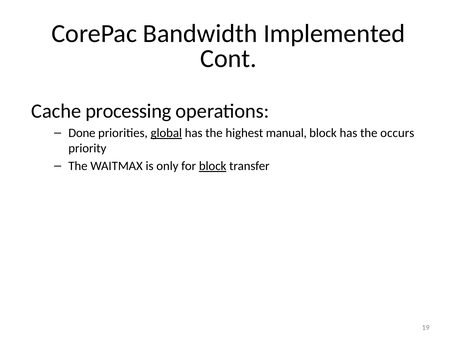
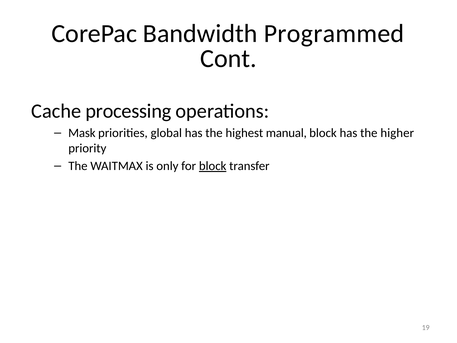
Implemented: Implemented -> Programmed
Done: Done -> Mask
global underline: present -> none
occurs: occurs -> higher
